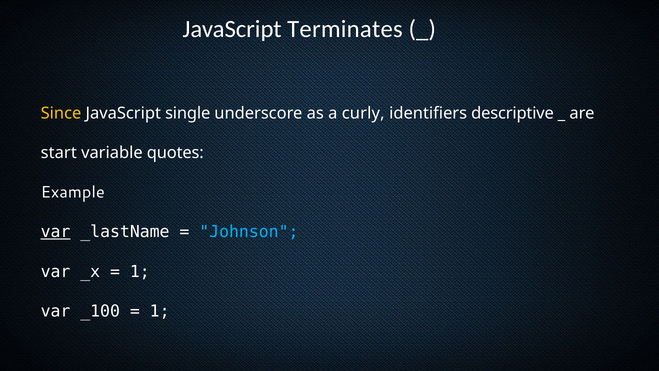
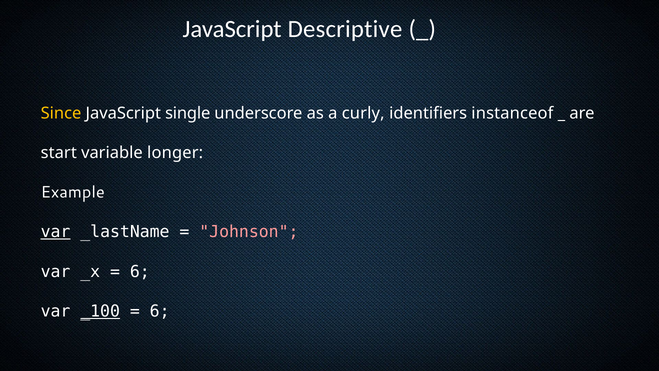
Terminates: Terminates -> Descriptive
descriptive: descriptive -> instanceof
quotes: quotes -> longer
Johnson colour: light blue -> pink
1 at (140, 271): 1 -> 6
_100 underline: none -> present
1 at (160, 311): 1 -> 6
